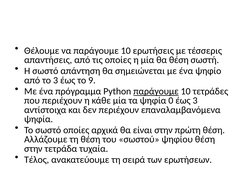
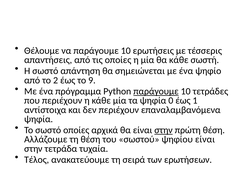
θα θέση: θέση -> κάθε
το 3: 3 -> 2
έως 3: 3 -> 1
στην at (164, 130) underline: none -> present
ψηφίου θέση: θέση -> είναι
